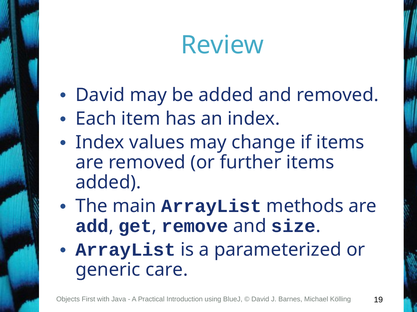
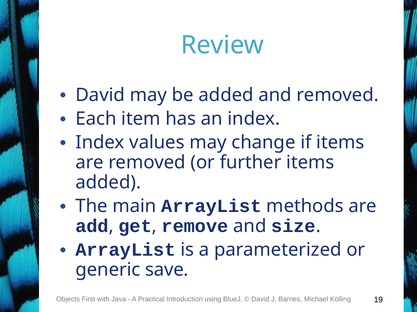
care: care -> save
